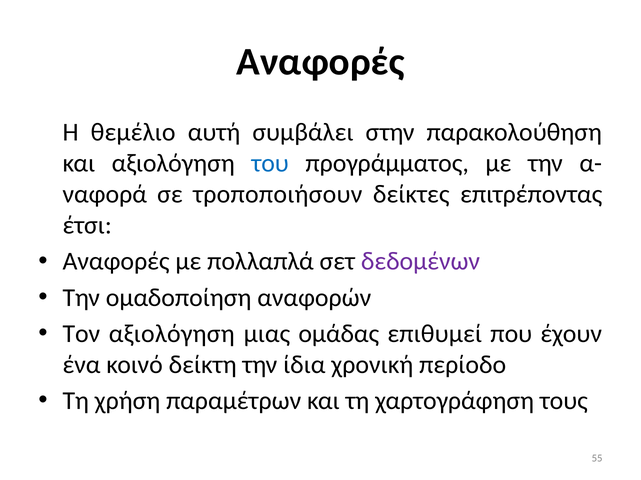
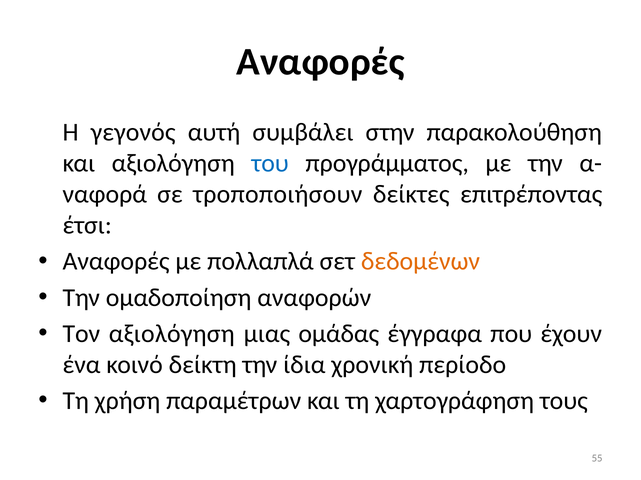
θεμέλιο: θεμέλιο -> γεγονός
δεδομένων colour: purple -> orange
επιθυμεί: επιθυμεί -> έγγραφα
